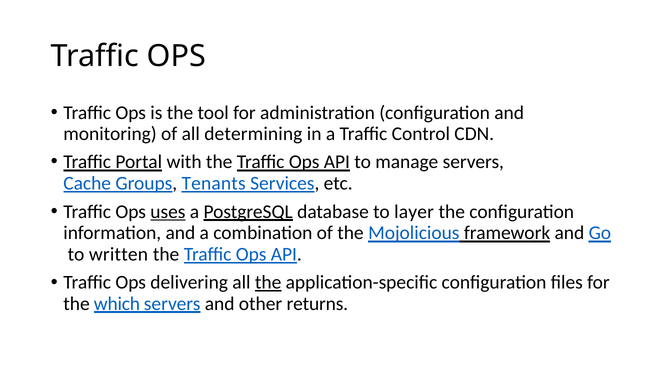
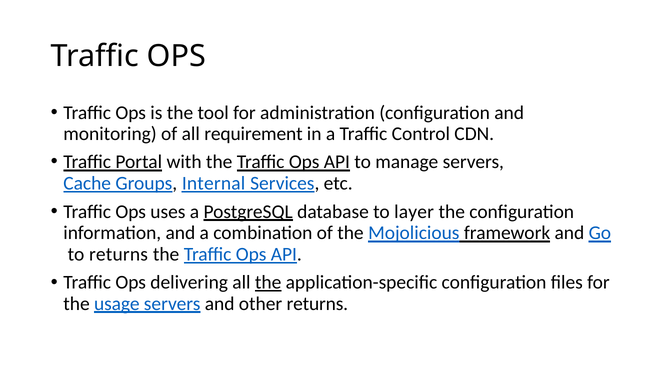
determining: determining -> requirement
Tenants: Tenants -> Internal
uses underline: present -> none
to written: written -> returns
which: which -> usage
